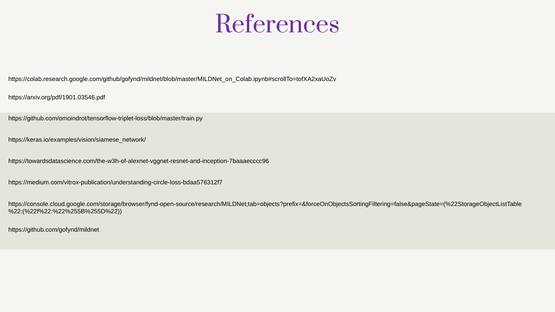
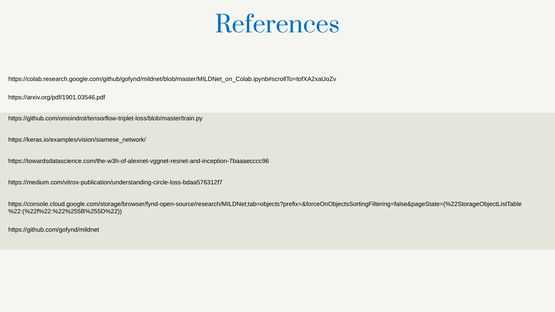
References colour: purple -> blue
